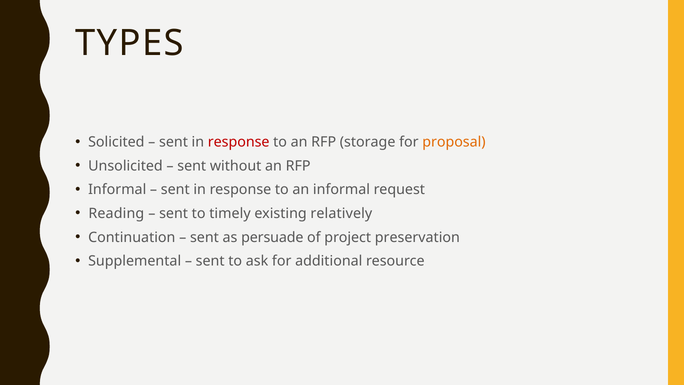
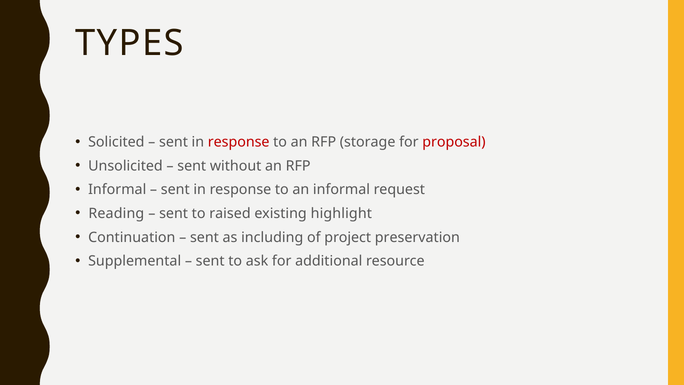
proposal colour: orange -> red
timely: timely -> raised
relatively: relatively -> highlight
persuade: persuade -> including
